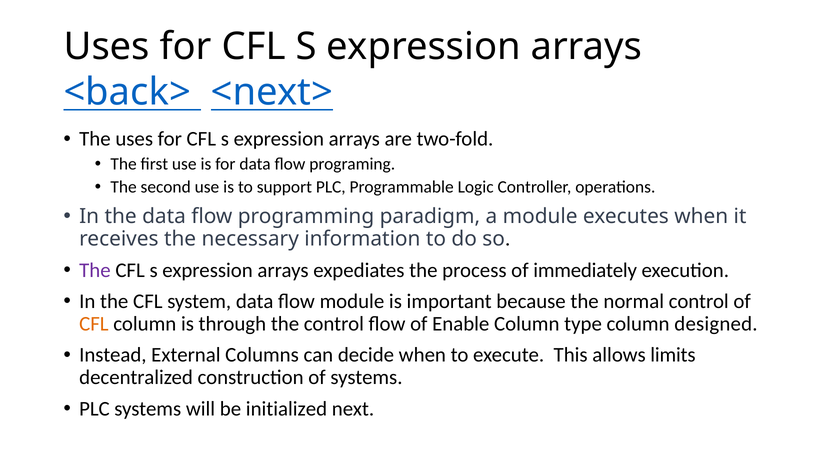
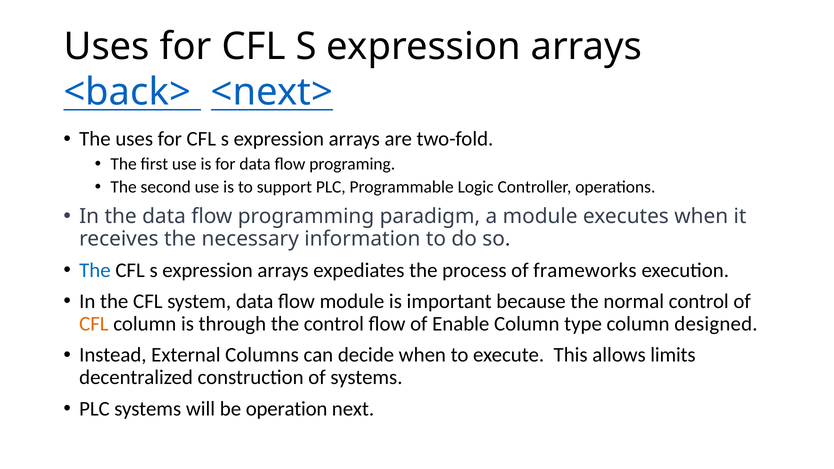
The at (95, 270) colour: purple -> blue
immediately: immediately -> frameworks
initialized: initialized -> operation
